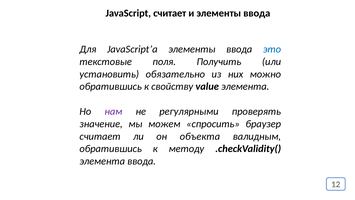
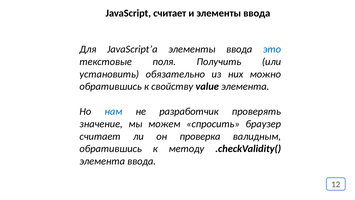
нам colour: purple -> blue
регулярными: регулярными -> разработчик
объекта: объекта -> проверка
